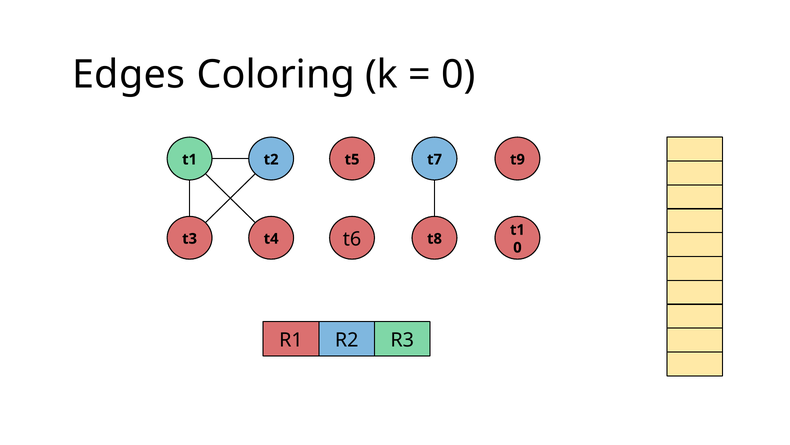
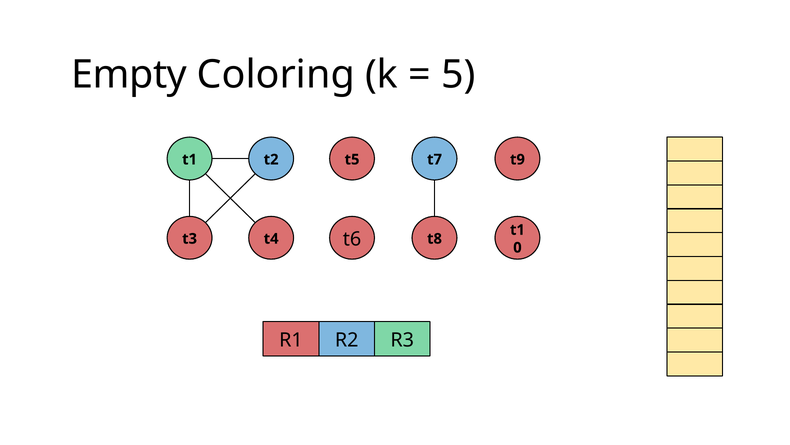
Edges: Edges -> Empty
0 at (458, 75): 0 -> 5
